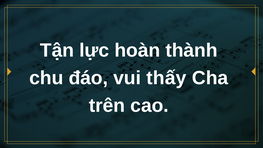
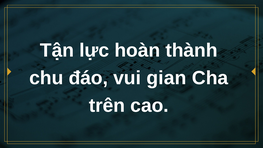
thấy: thấy -> gian
